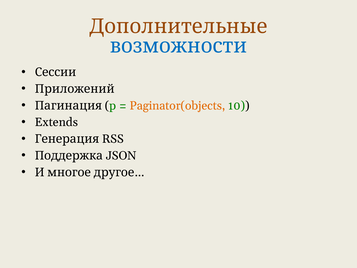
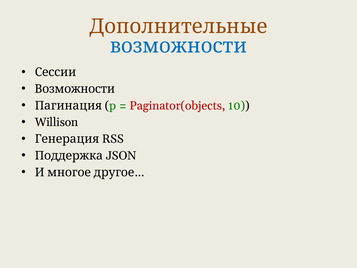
Приложений at (75, 89): Приложений -> Возможности
Paginator(objects colour: orange -> red
Extends: Extends -> Willison
